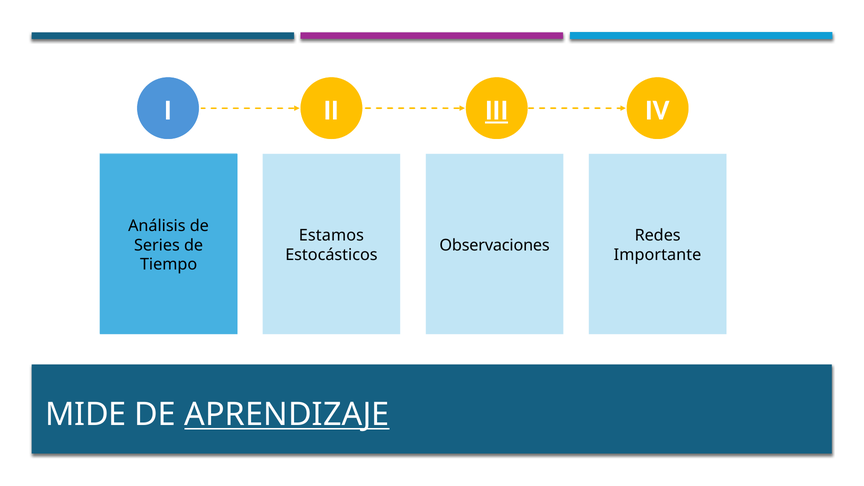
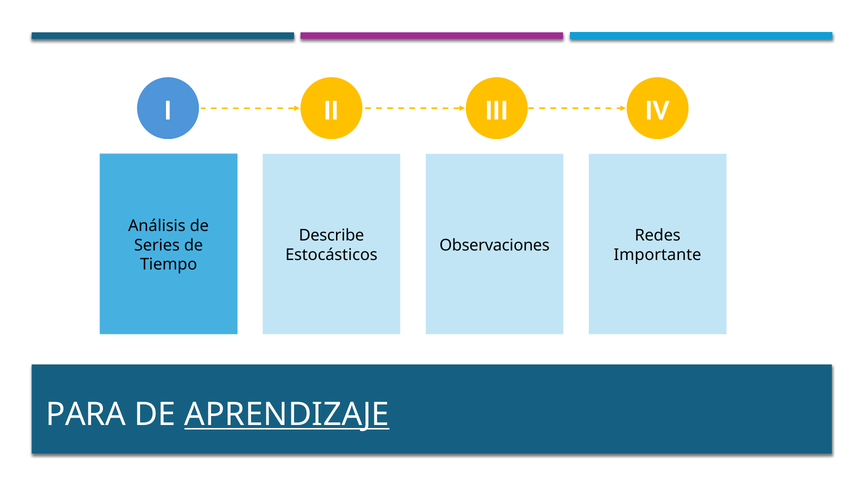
III underline: present -> none
Estamos: Estamos -> Describe
MIDE: MIDE -> PARA
